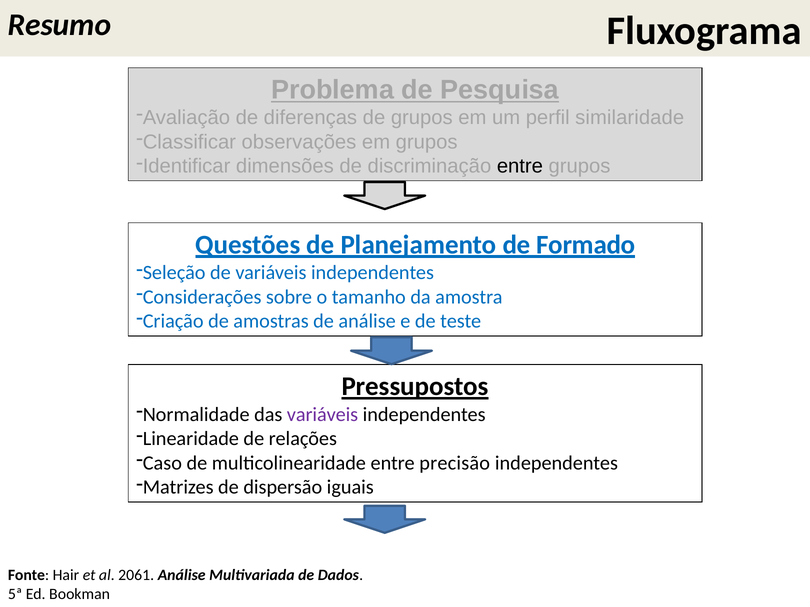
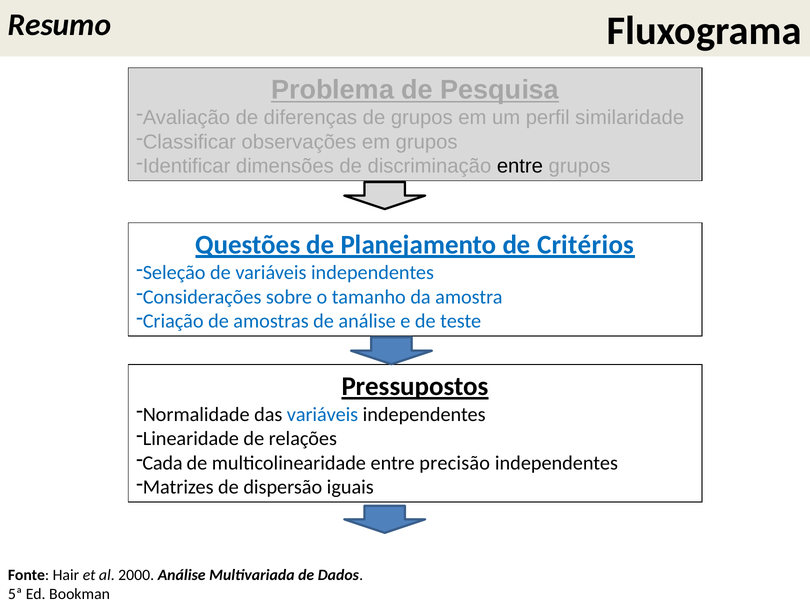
Formado: Formado -> Critérios
variáveis at (323, 415) colour: purple -> blue
Caso: Caso -> Cada
2061: 2061 -> 2000
